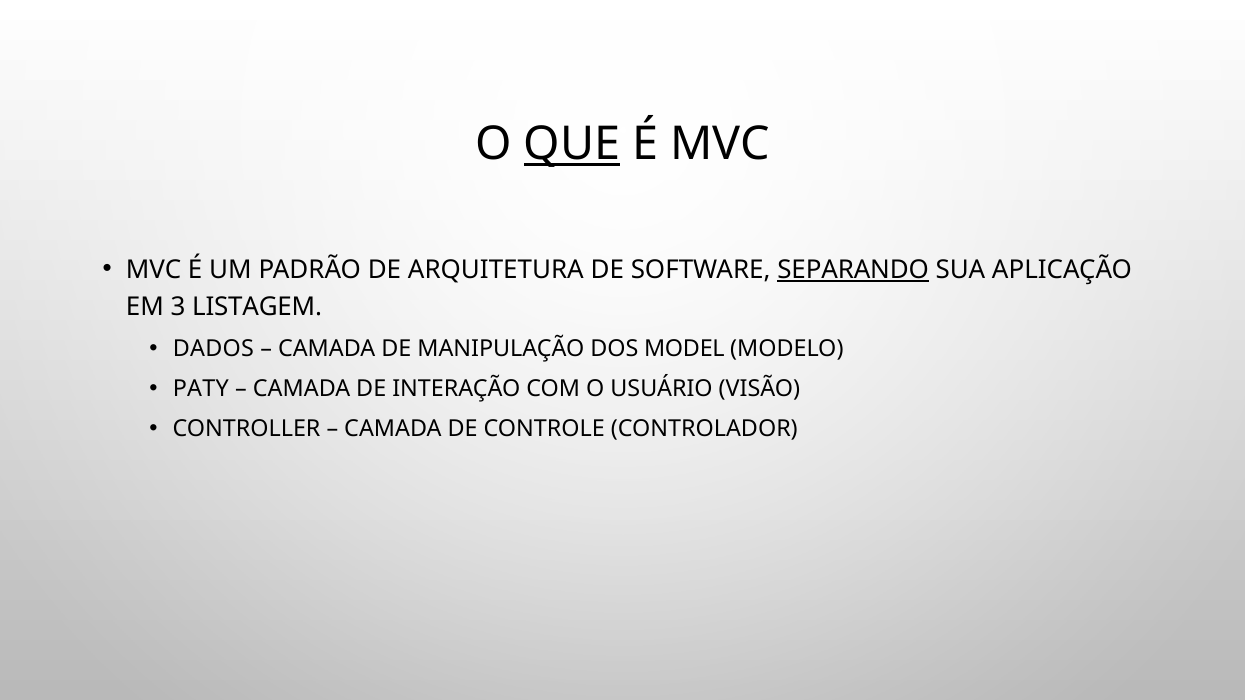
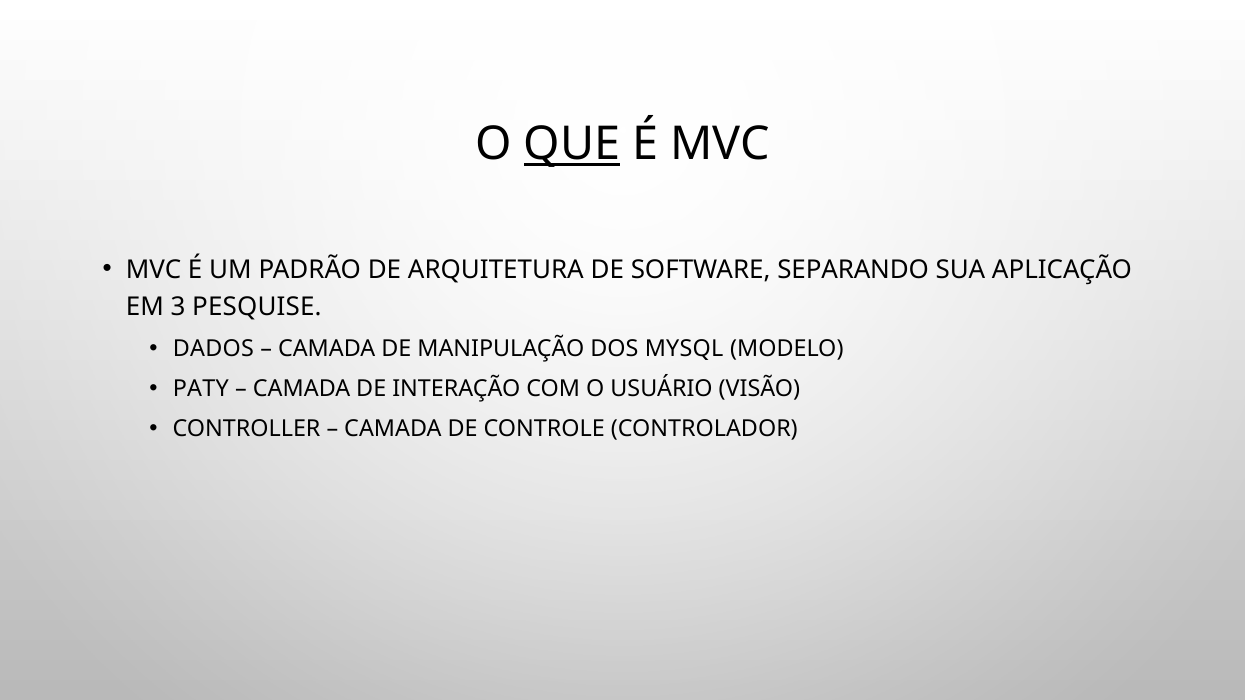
SEPARANDO underline: present -> none
LISTAGEM: LISTAGEM -> PESQUISE
MODEL: MODEL -> MYSQL
